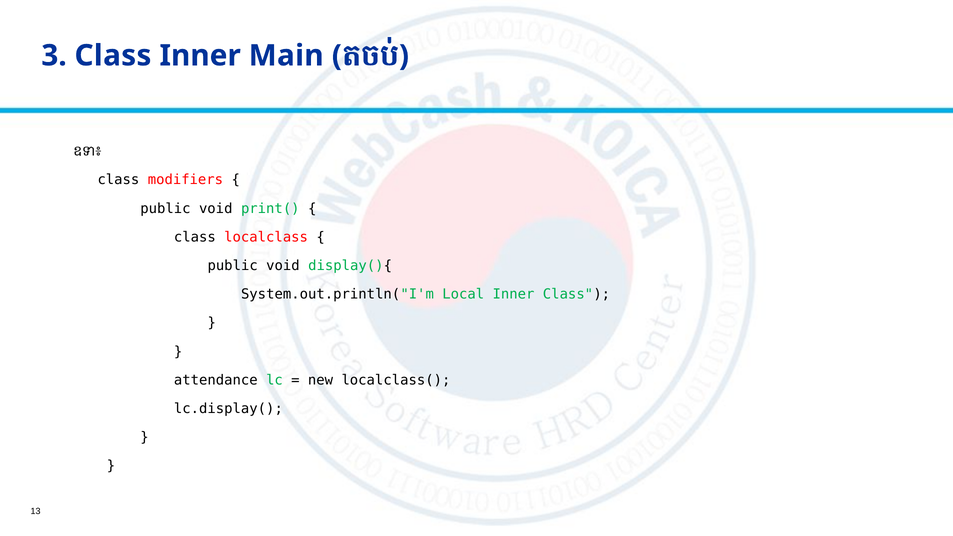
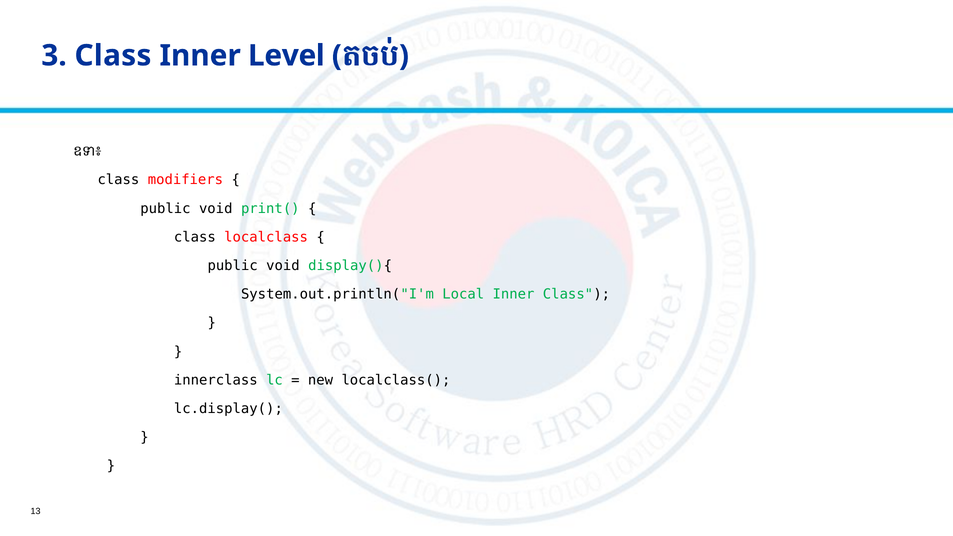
Main: Main -> Level
attendance: attendance -> innerclass
